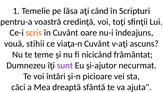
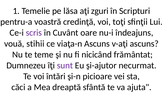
când: când -> zguri
scris colour: orange -> purple
viaţa-n Cuvânt: Cuvânt -> Ascuns
